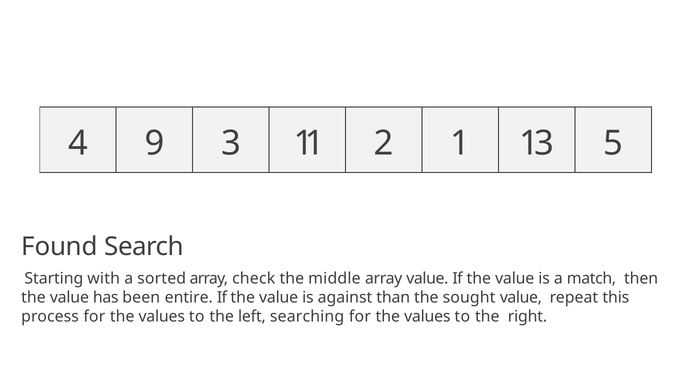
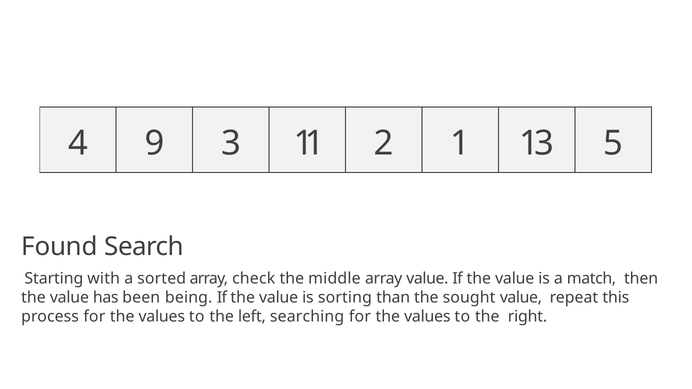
entire: entire -> being
against: against -> sorting
